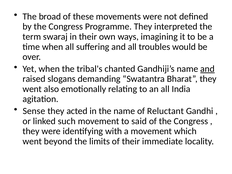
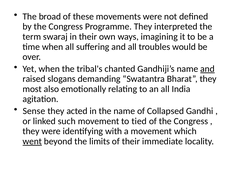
went at (32, 89): went -> most
Reluctant: Reluctant -> Collapsed
said: said -> tied
went at (32, 141) underline: none -> present
